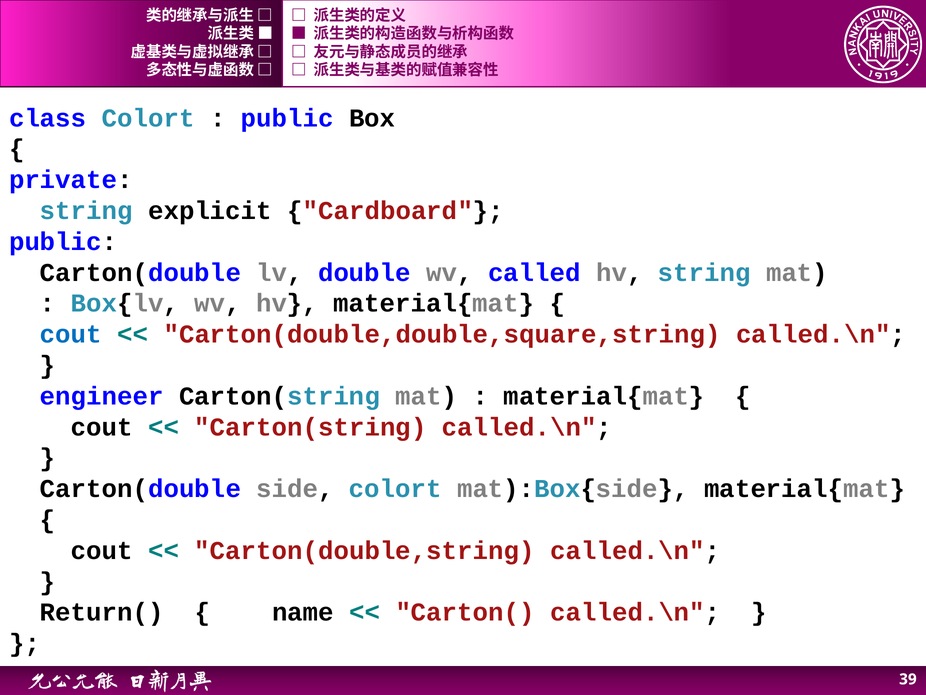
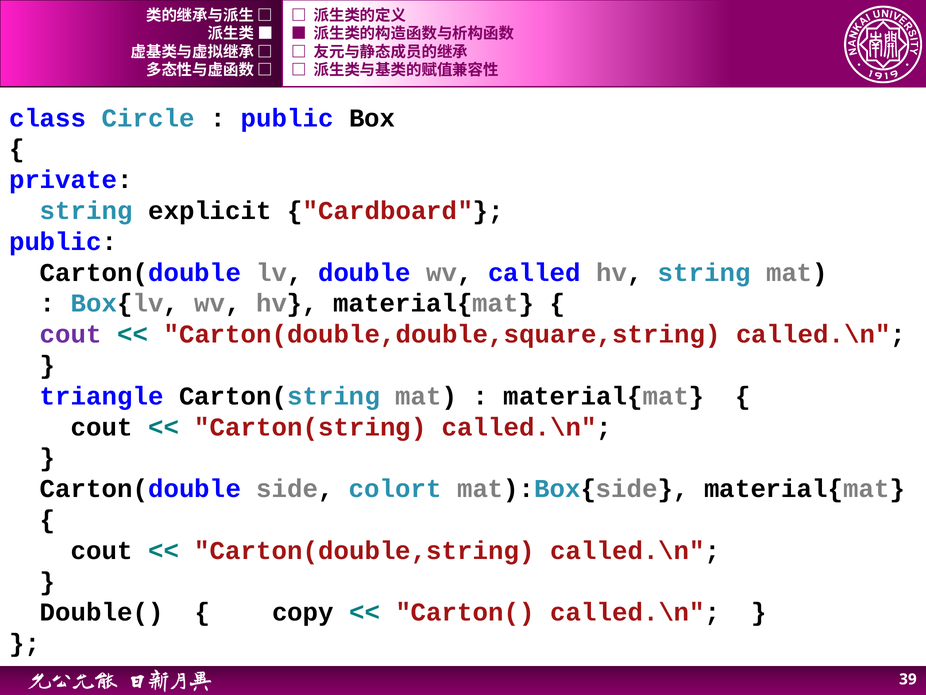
class Colort: Colort -> Circle
cout at (71, 334) colour: blue -> purple
engineer: engineer -> triangle
Return(: Return( -> Double(
name: name -> copy
